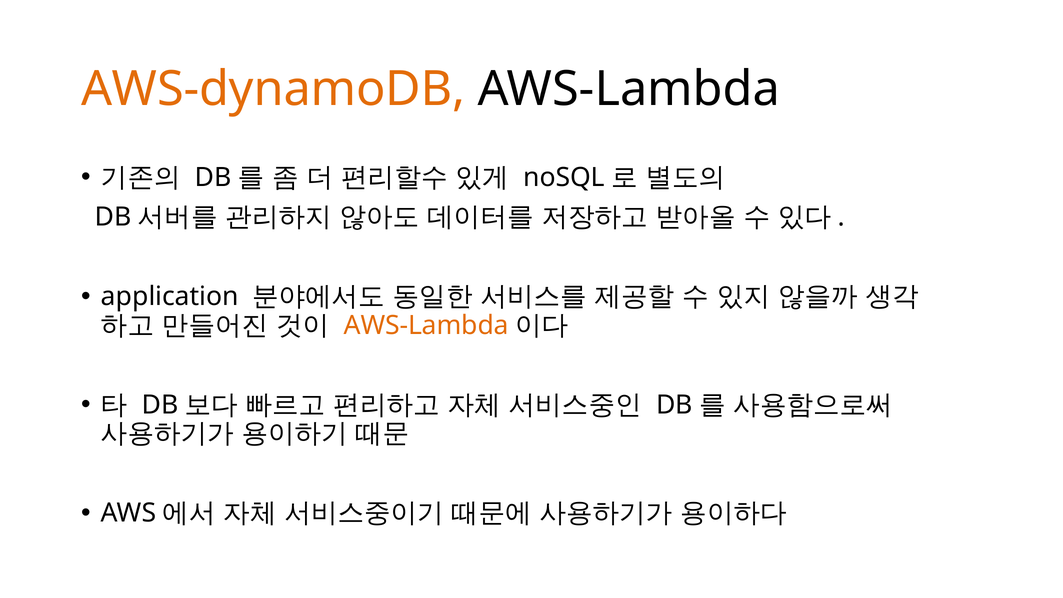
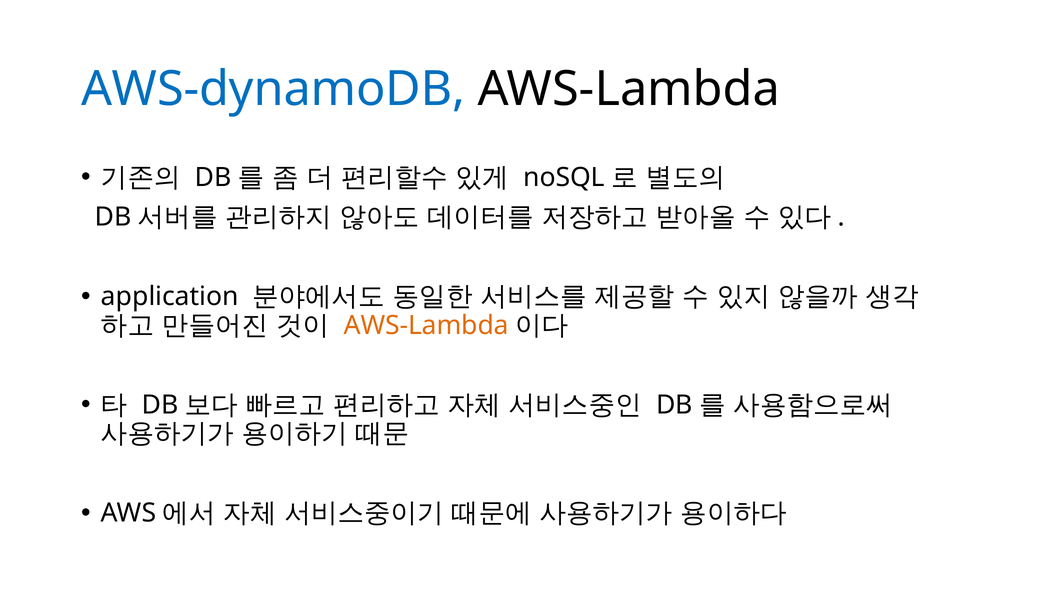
AWS-dynamoDB colour: orange -> blue
